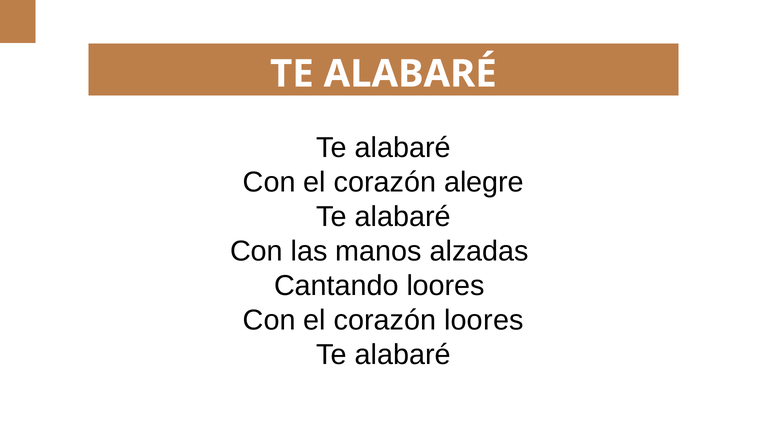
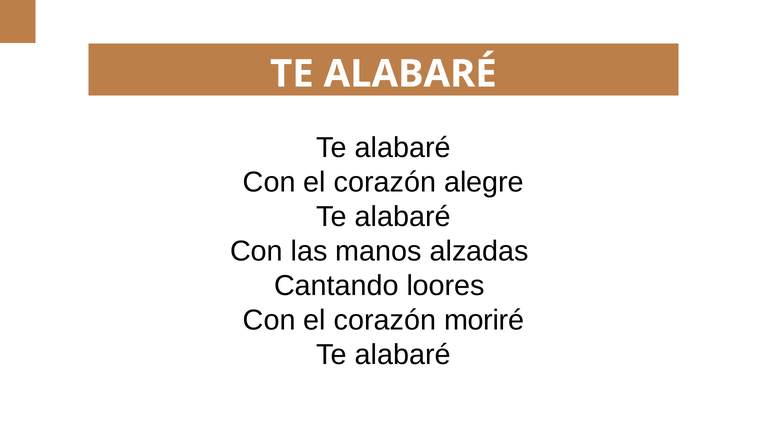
corazón loores: loores -> moriré
